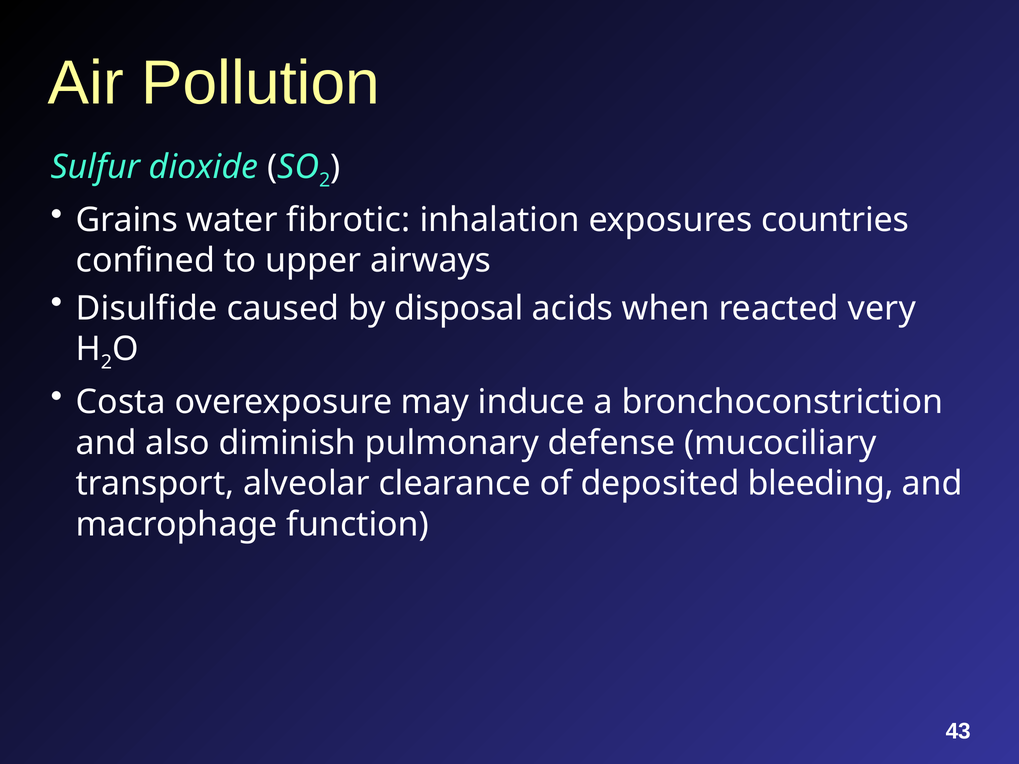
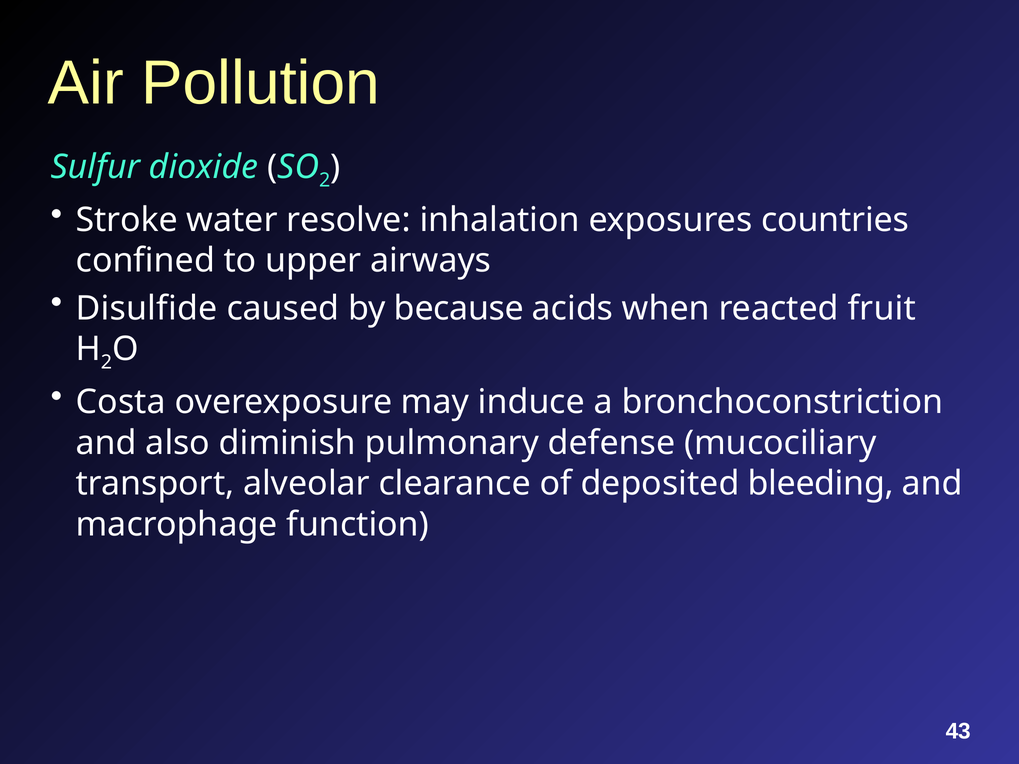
Grains: Grains -> Stroke
fibrotic: fibrotic -> resolve
disposal: disposal -> because
very: very -> fruit
